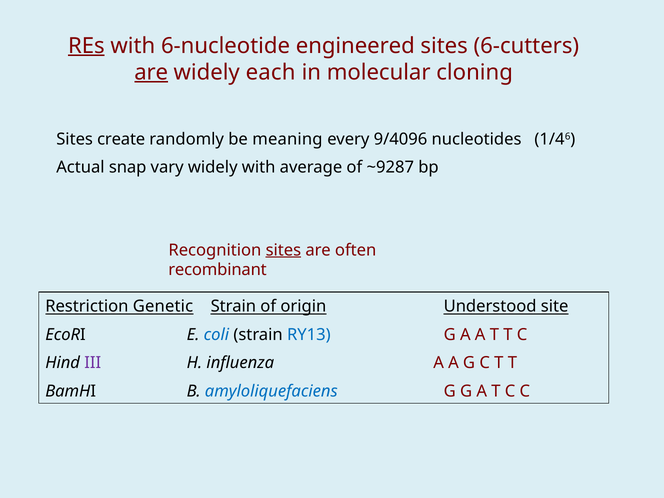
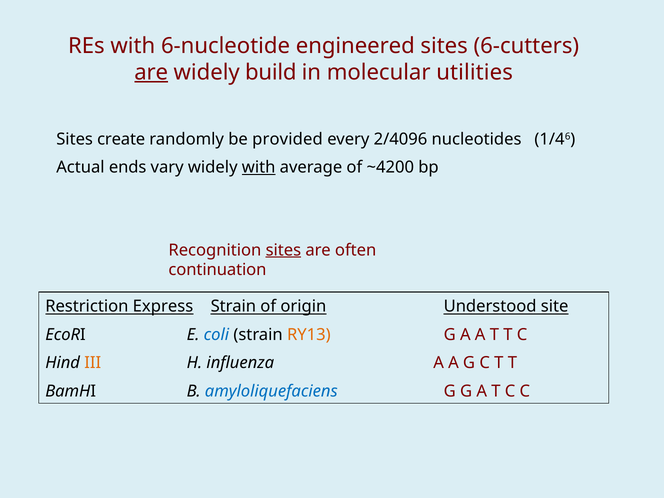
REs underline: present -> none
each: each -> build
cloning: cloning -> utilities
meaning: meaning -> provided
9/4096: 9/4096 -> 2/4096
snap: snap -> ends
with at (259, 167) underline: none -> present
~9287: ~9287 -> ~4200
recombinant: recombinant -> continuation
Genetic: Genetic -> Express
RY13 colour: blue -> orange
III colour: purple -> orange
